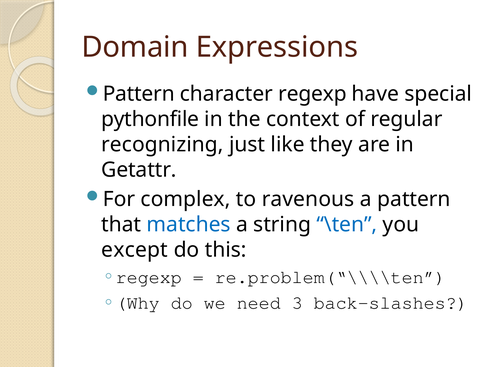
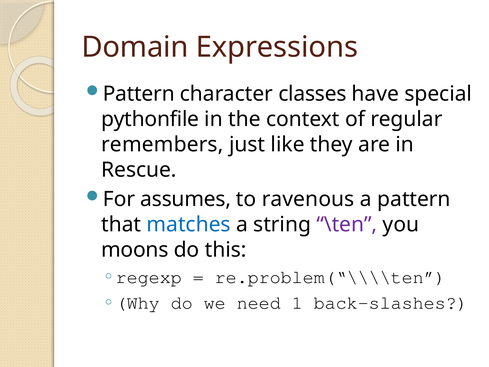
regexp: regexp -> classes
recognizing: recognizing -> remembers
Getattr: Getattr -> Rescue
complex: complex -> assumes
\ten colour: blue -> purple
except: except -> moons
3: 3 -> 1
